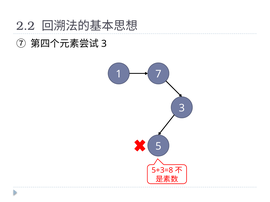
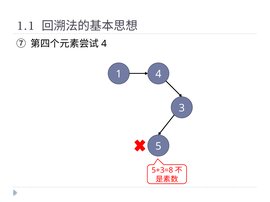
2.2: 2.2 -> 1.1
3 at (104, 44): 3 -> 4
1 7: 7 -> 4
